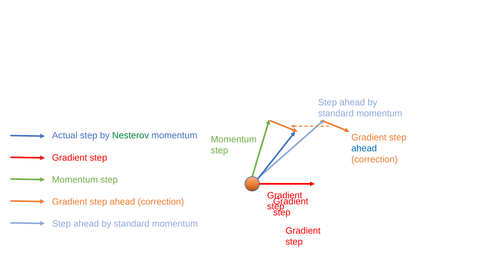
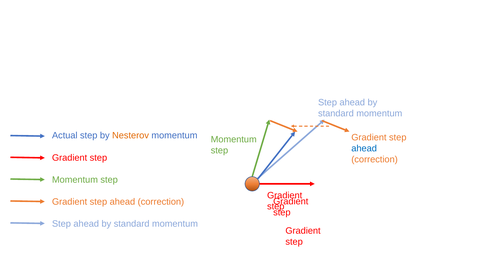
Nesterov colour: green -> orange
